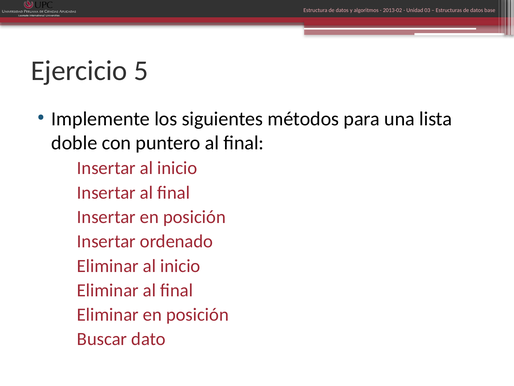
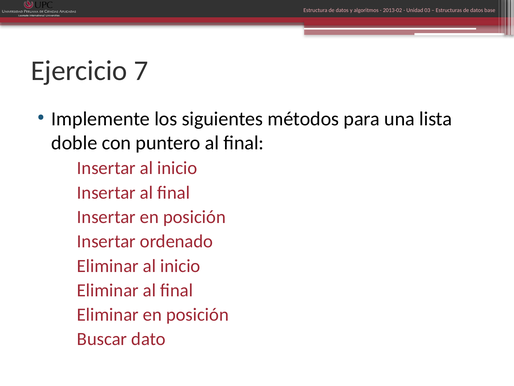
5: 5 -> 7
